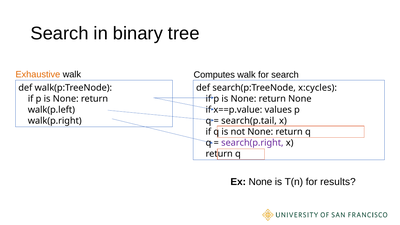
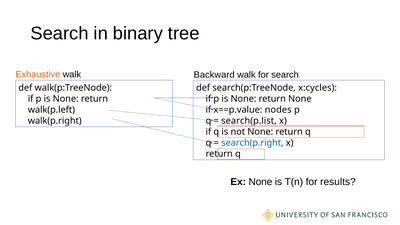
Computes: Computes -> Backward
values: values -> nodes
search(p.tail: search(p.tail -> search(p.list
search(p.right colour: purple -> blue
